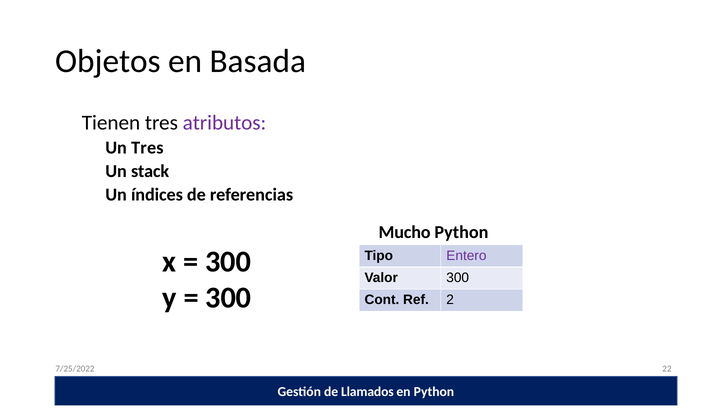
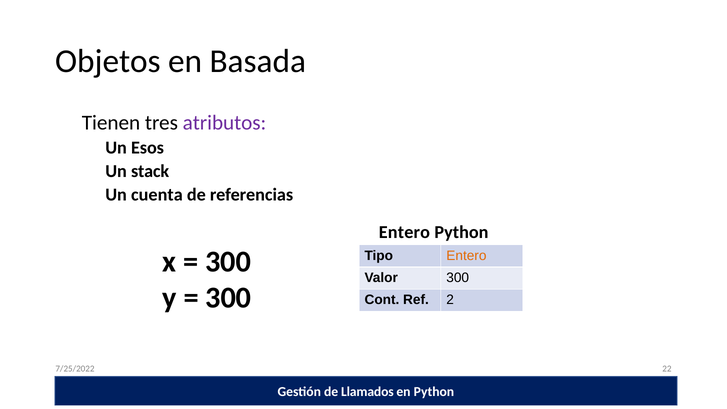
Tres at (147, 148): Tres -> Esos
índices: índices -> cuenta
Mucho at (405, 232): Mucho -> Entero
Entero at (466, 255) colour: purple -> orange
